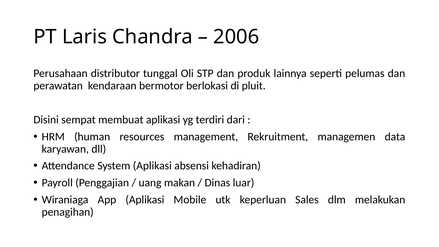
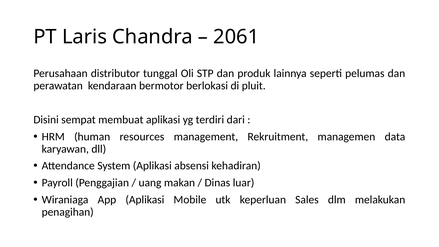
2006: 2006 -> 2061
